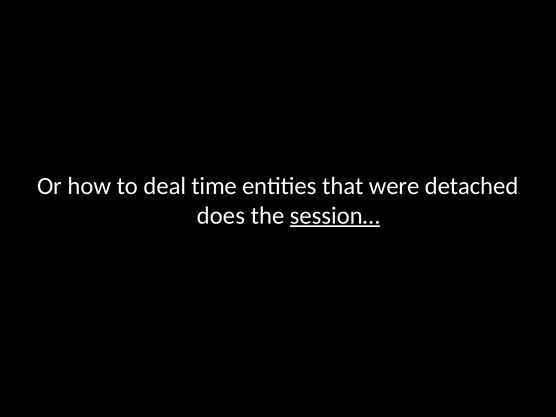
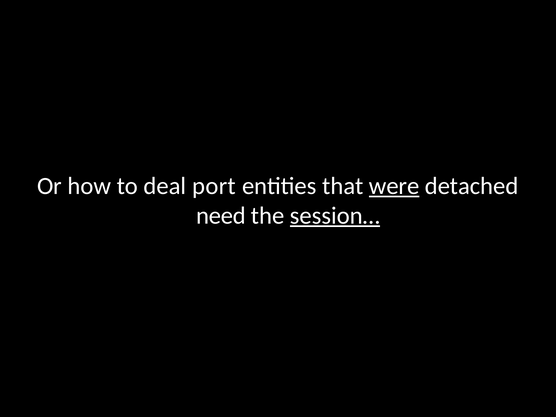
time: time -> port
were underline: none -> present
does: does -> need
